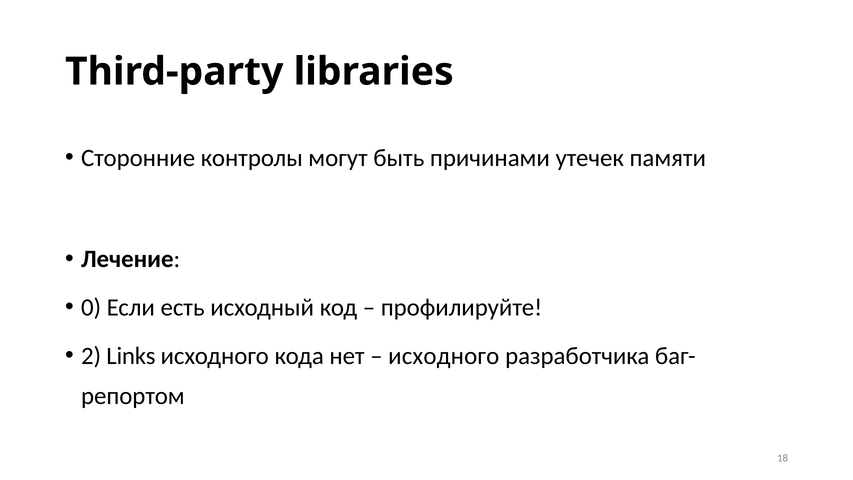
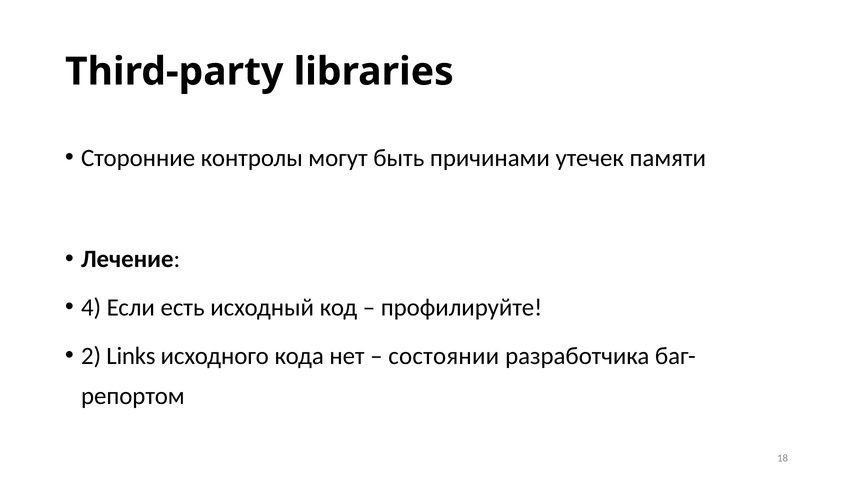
0: 0 -> 4
исходного at (444, 356): исходного -> состоянии
